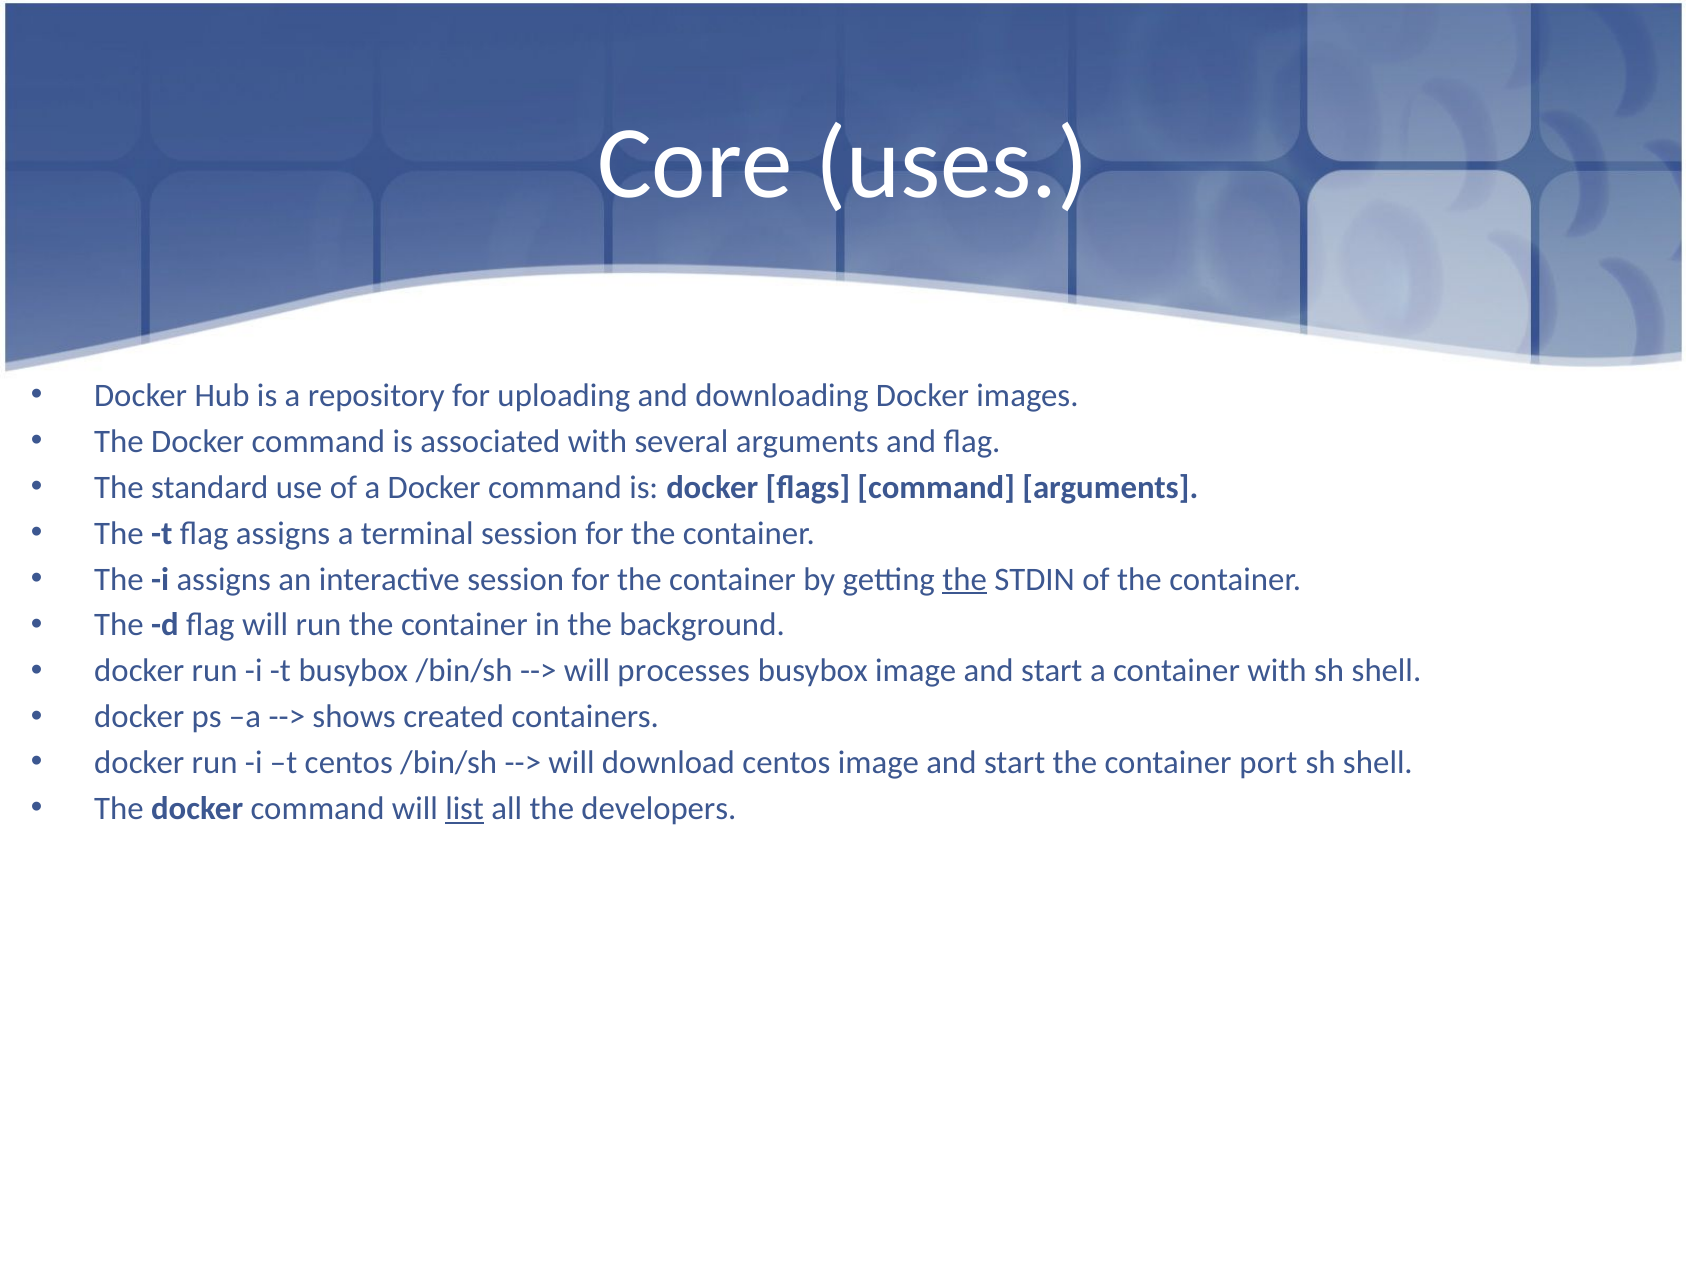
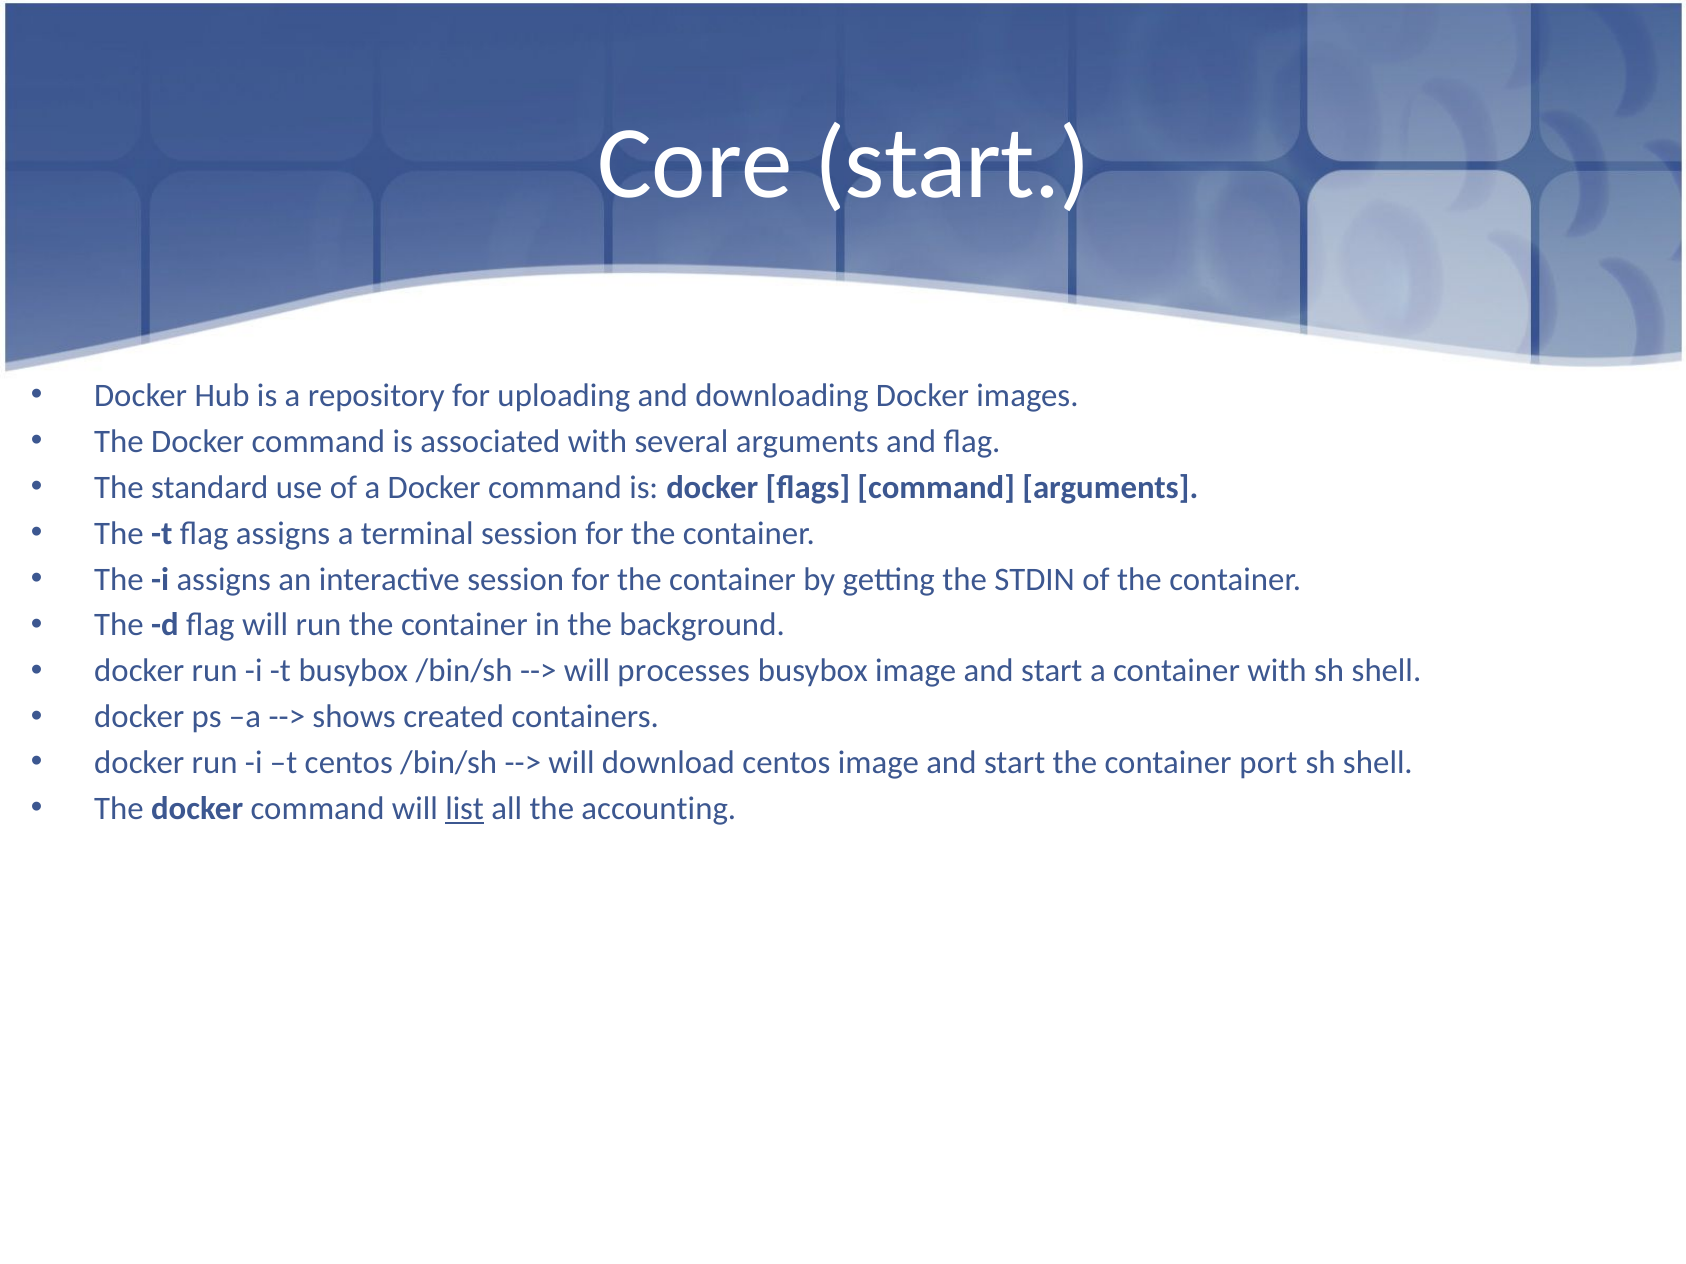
Core uses: uses -> start
the at (965, 579) underline: present -> none
developers: developers -> accounting
